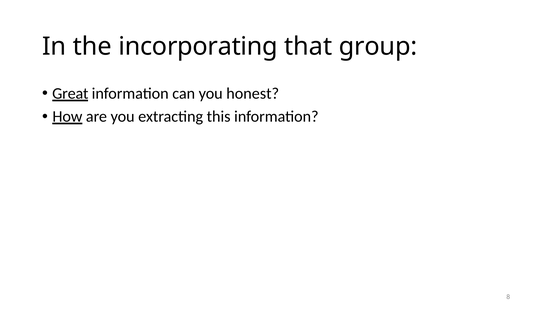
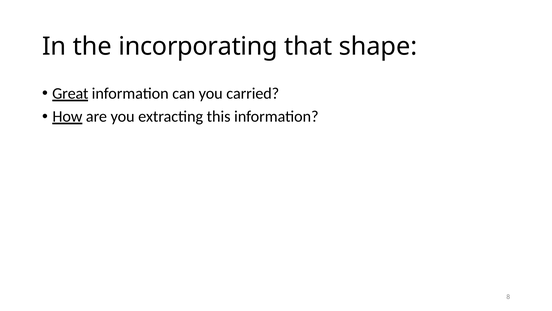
group: group -> shape
honest: honest -> carried
